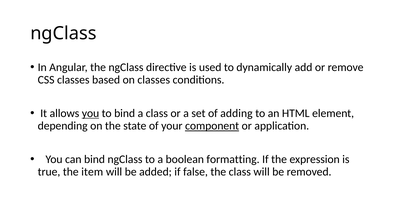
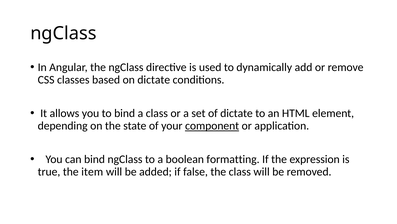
on classes: classes -> dictate
you at (91, 113) underline: present -> none
of adding: adding -> dictate
